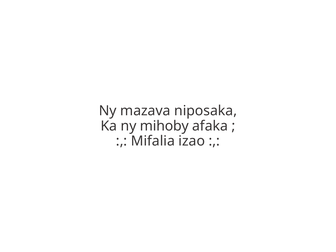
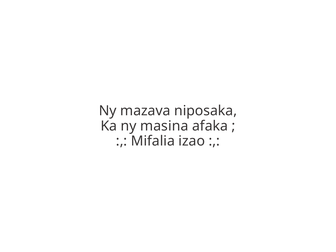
mihoby: mihoby -> masina
